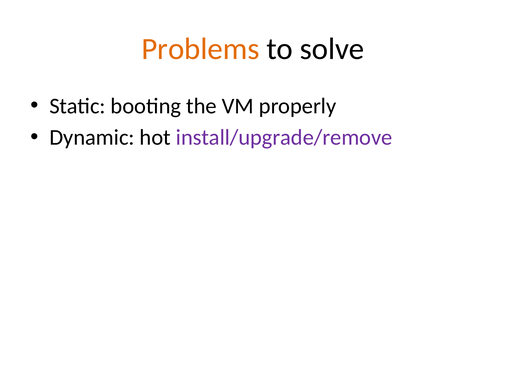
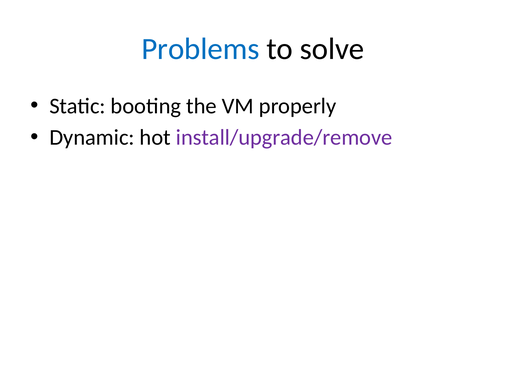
Problems colour: orange -> blue
